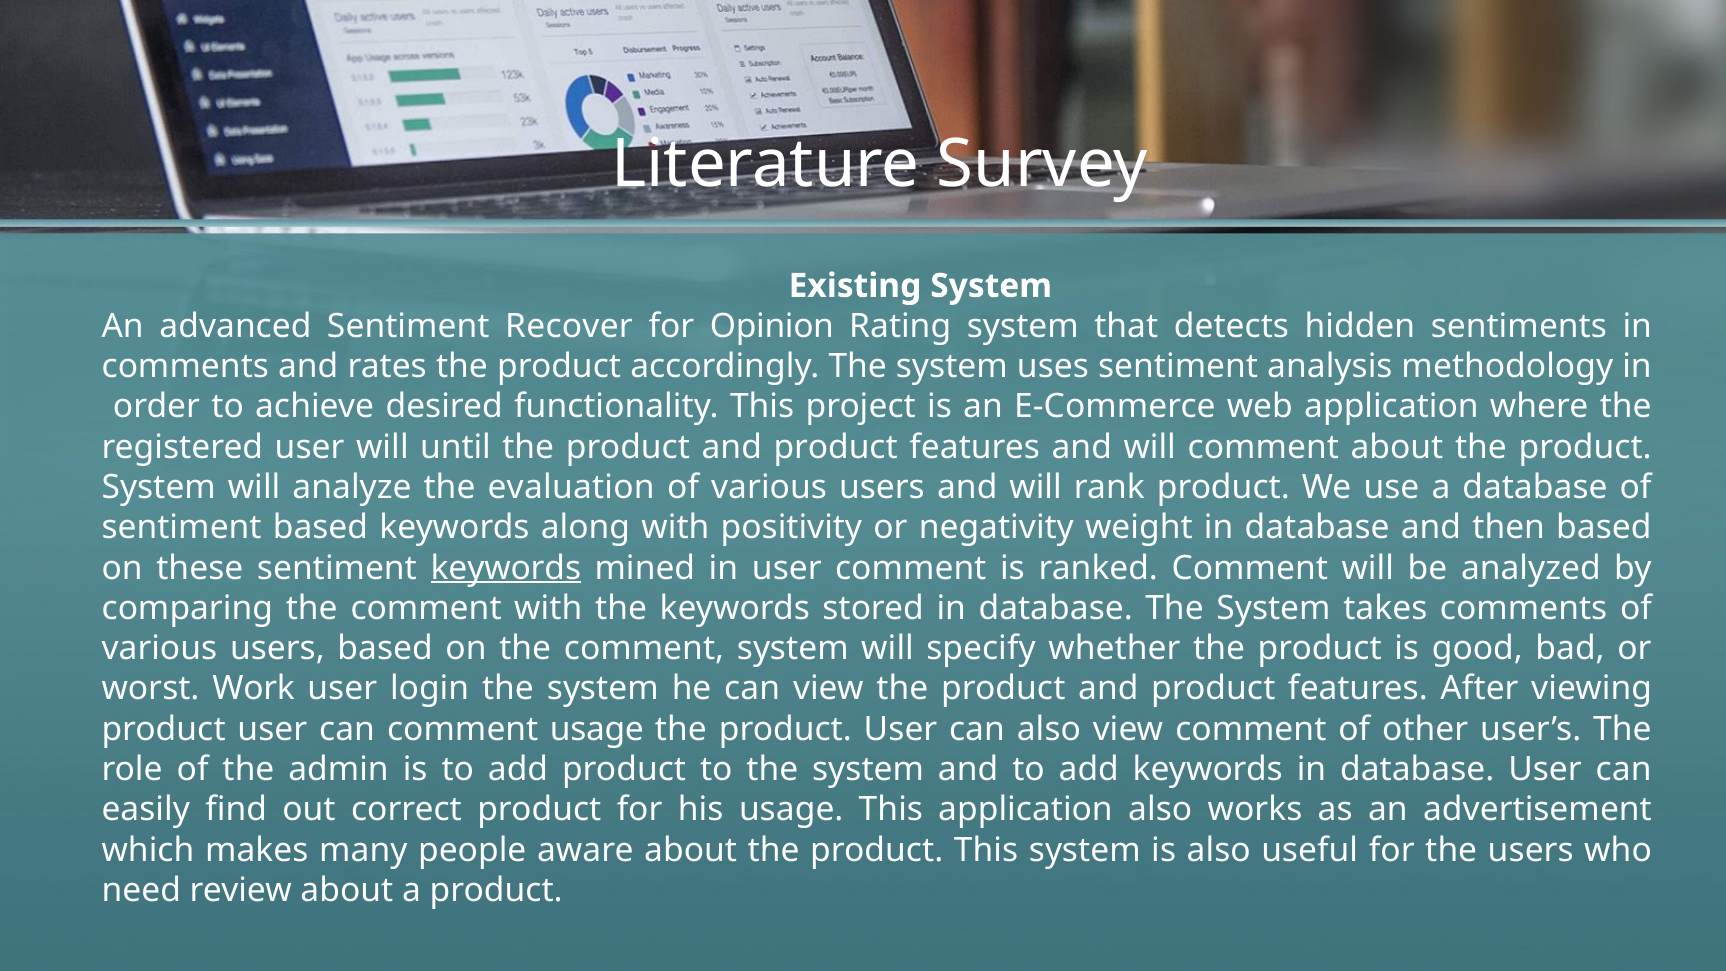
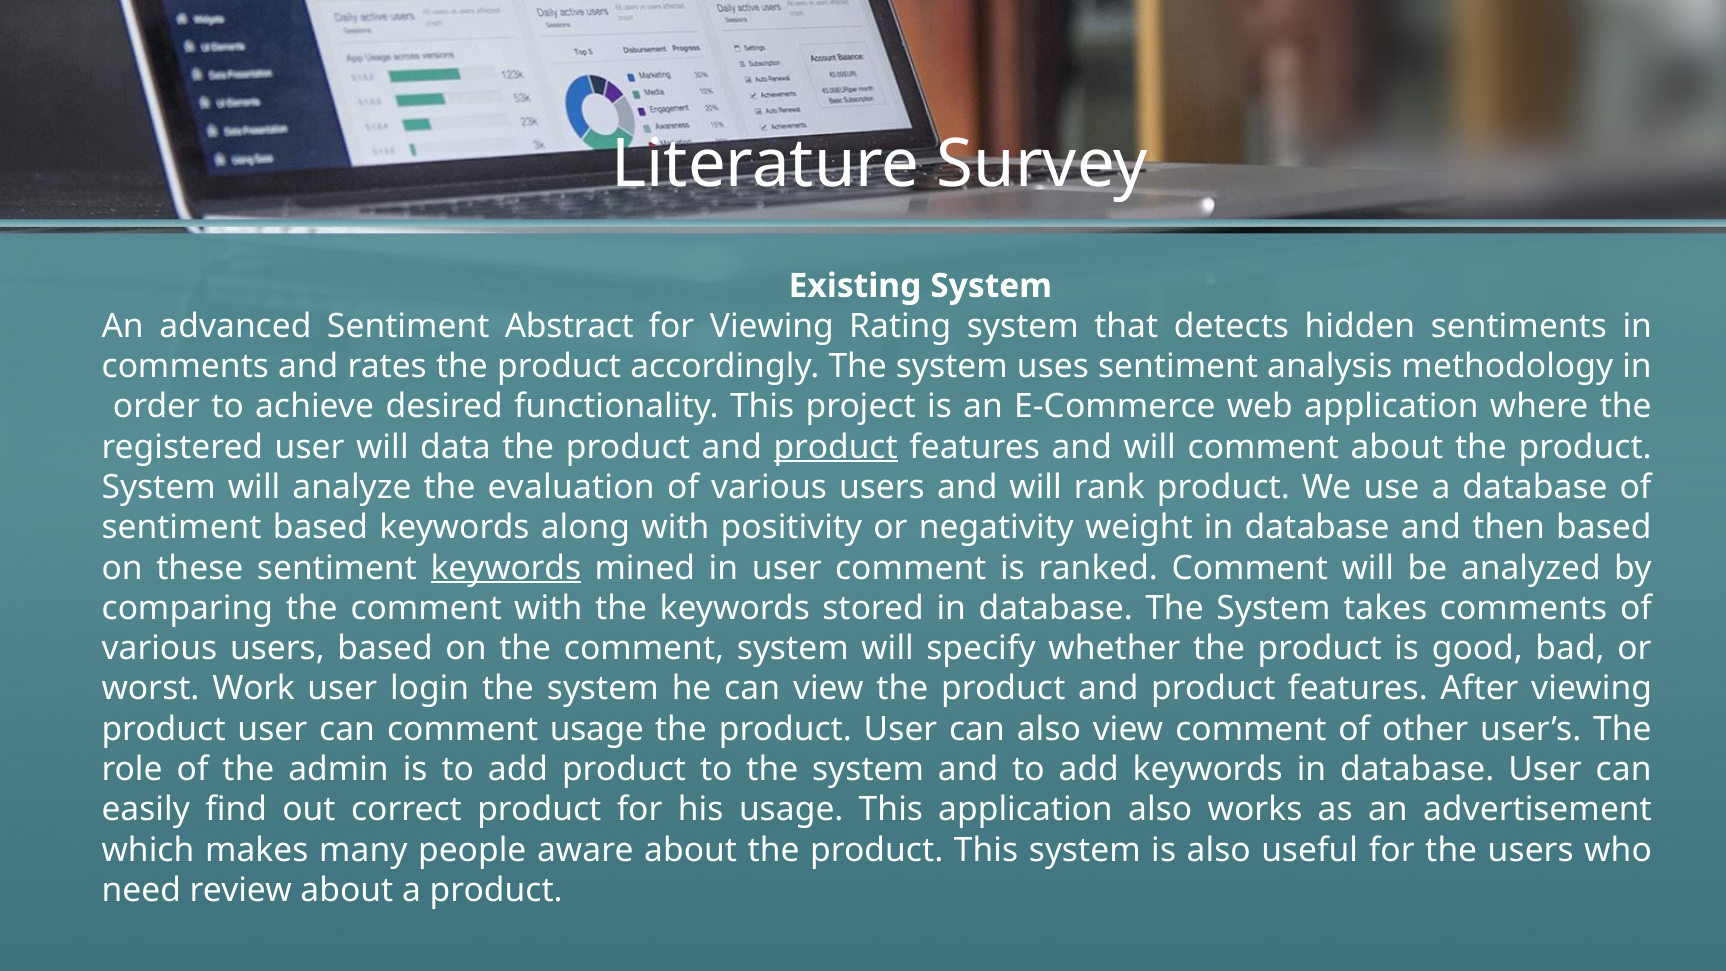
Recover: Recover -> Abstract
for Opinion: Opinion -> Viewing
until: until -> data
product at (836, 447) underline: none -> present
